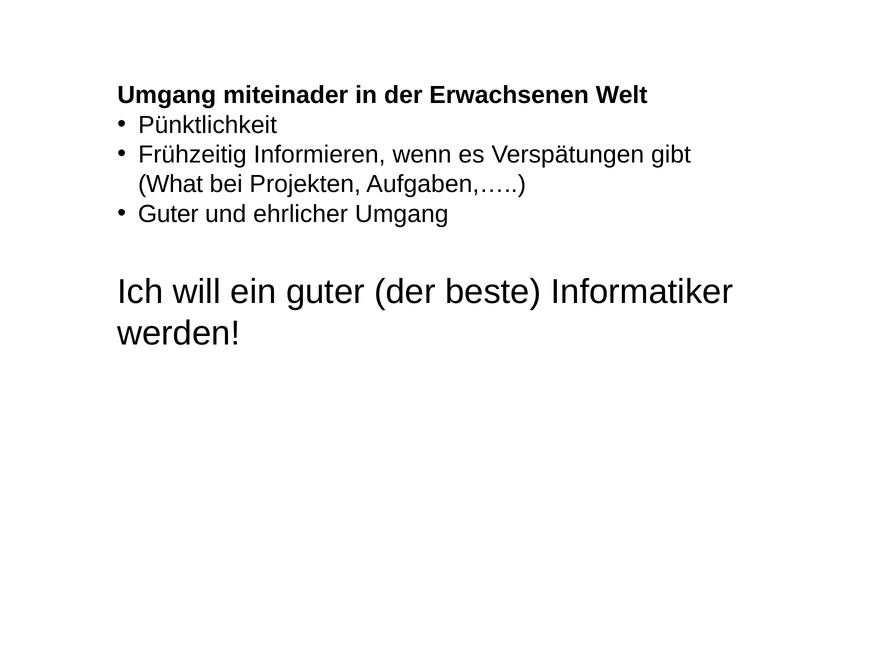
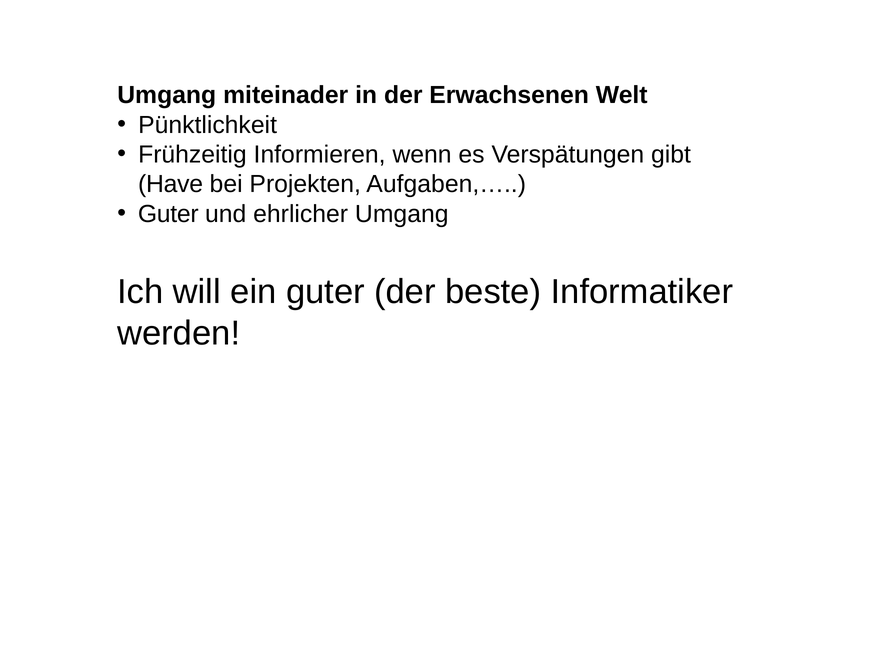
What: What -> Have
